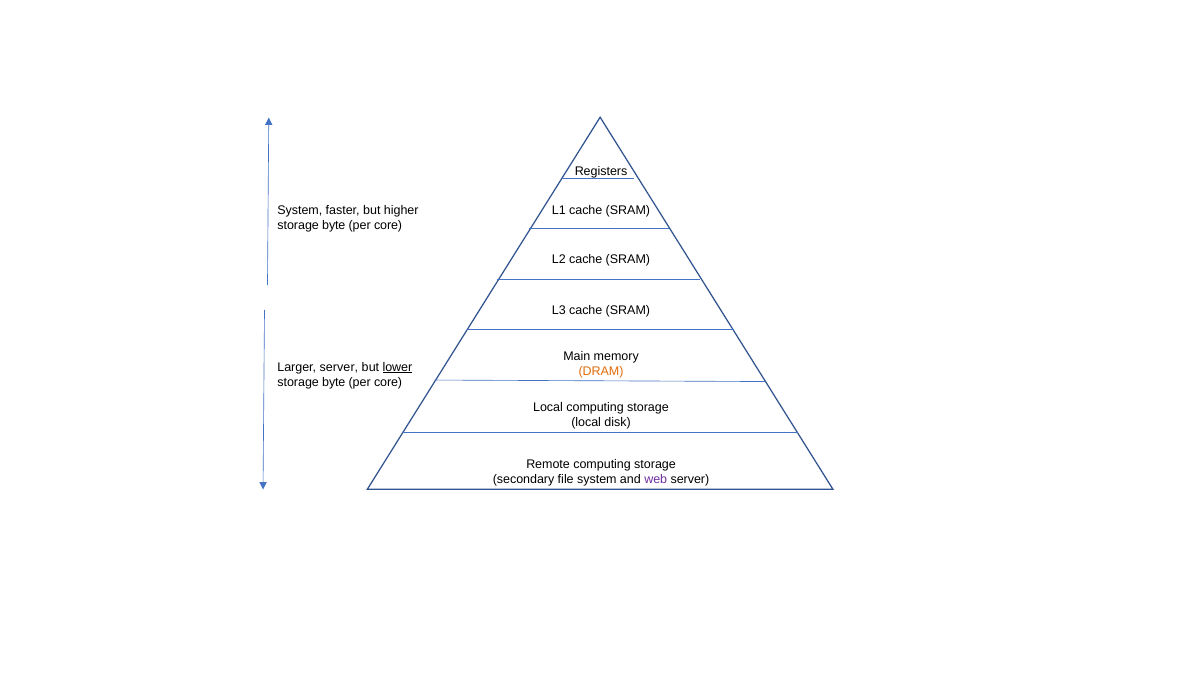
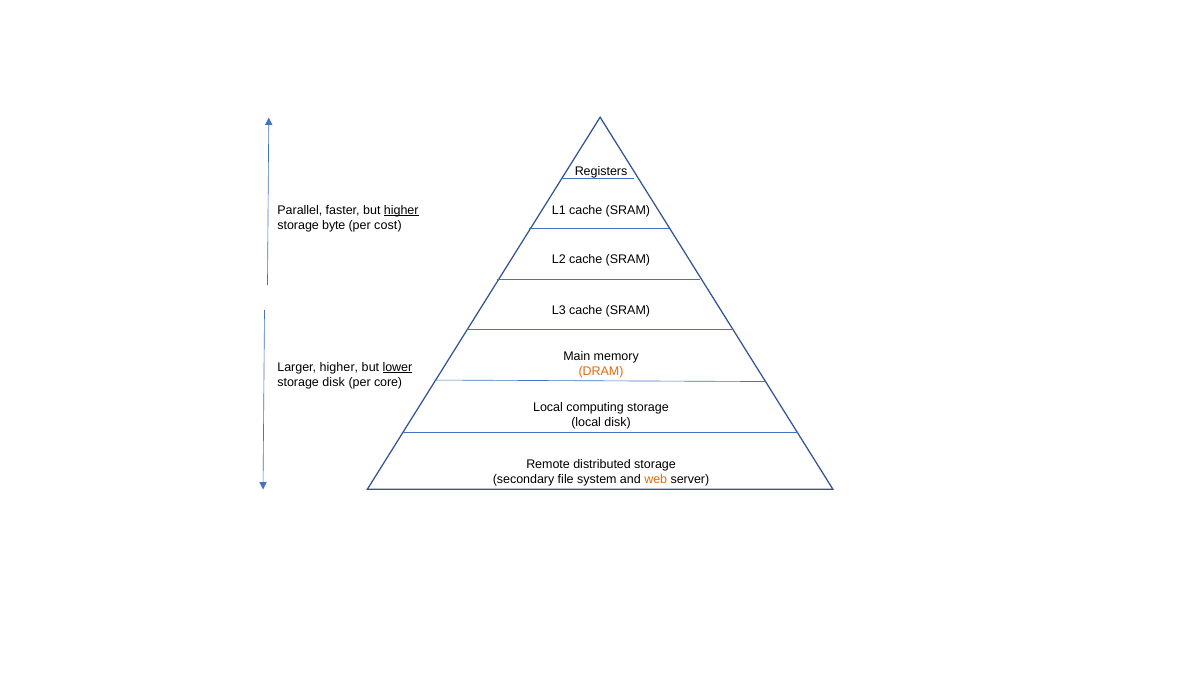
System at (300, 210): System -> Parallel
higher at (401, 210) underline: none -> present
core at (388, 225): core -> cost
Larger server: server -> higher
byte at (334, 382): byte -> disk
Remote computing: computing -> distributed
web colour: purple -> orange
